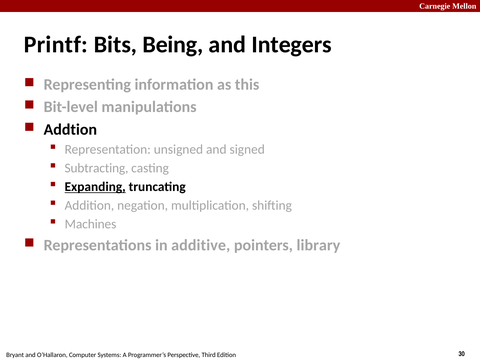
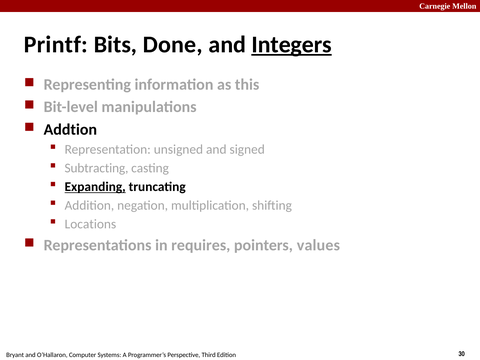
Being: Being -> Done
Integers underline: none -> present
Machines: Machines -> Locations
additive: additive -> requires
library: library -> values
